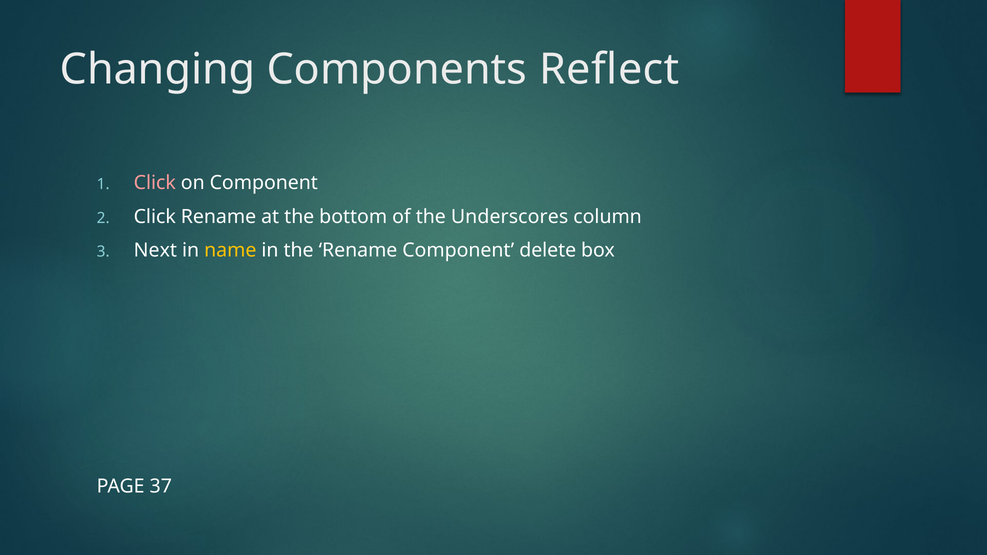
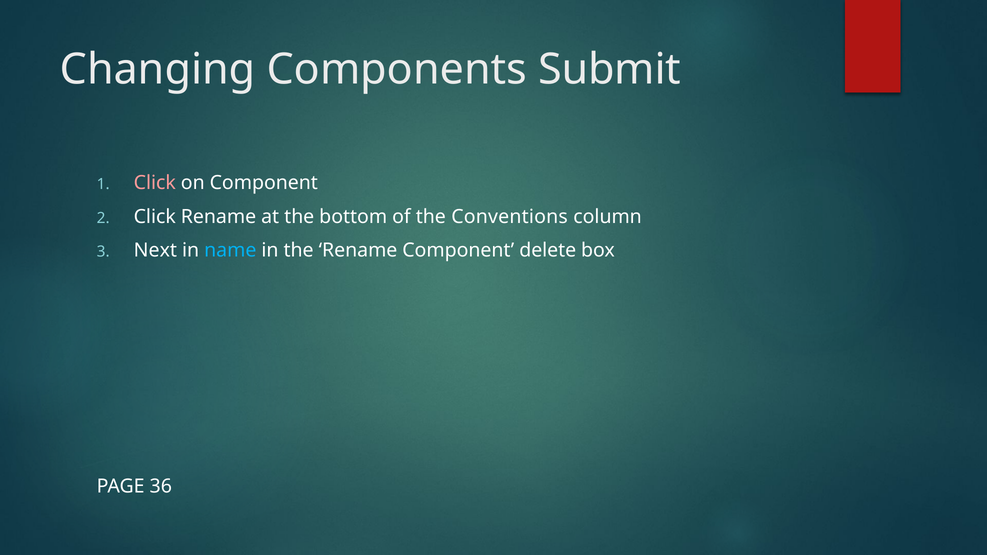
Reflect: Reflect -> Submit
Underscores: Underscores -> Conventions
name colour: yellow -> light blue
37: 37 -> 36
